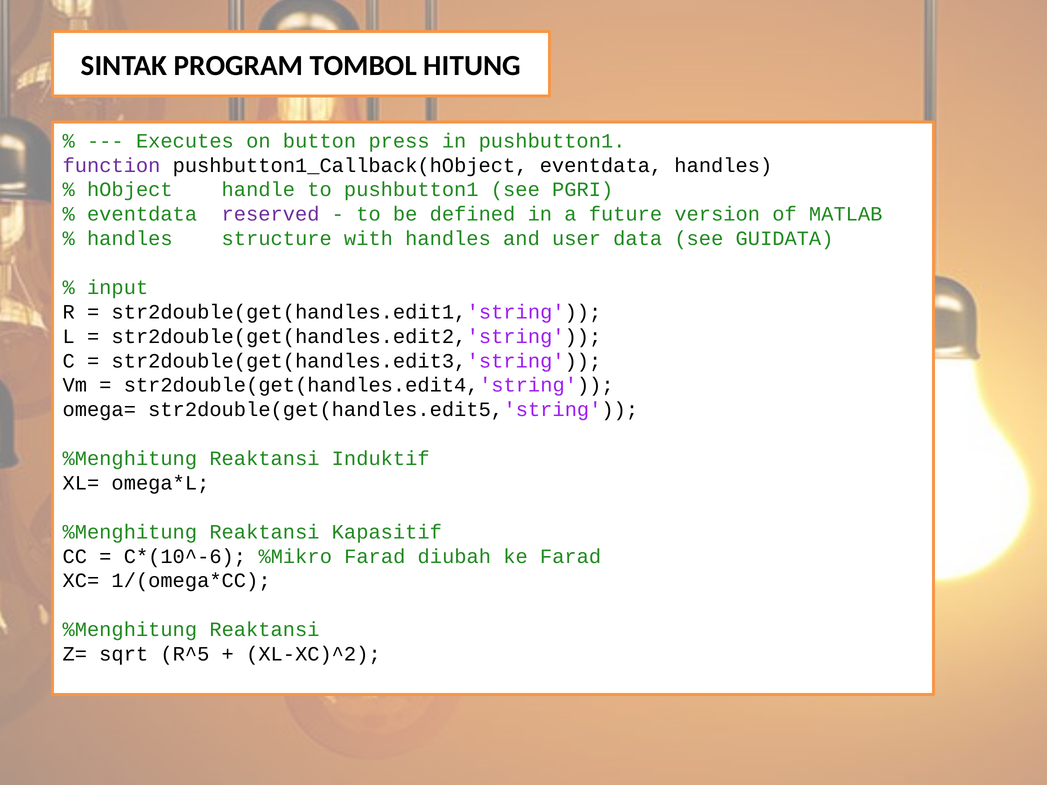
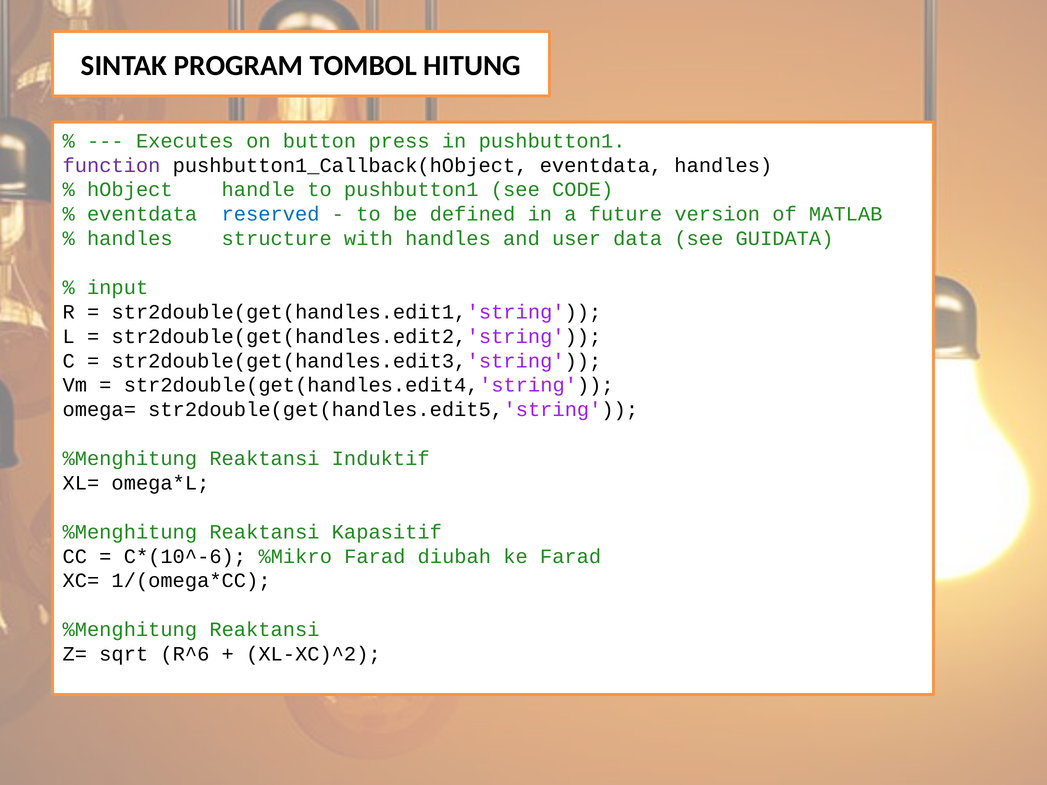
PGRI: PGRI -> CODE
reserved colour: purple -> blue
R^5: R^5 -> R^6
